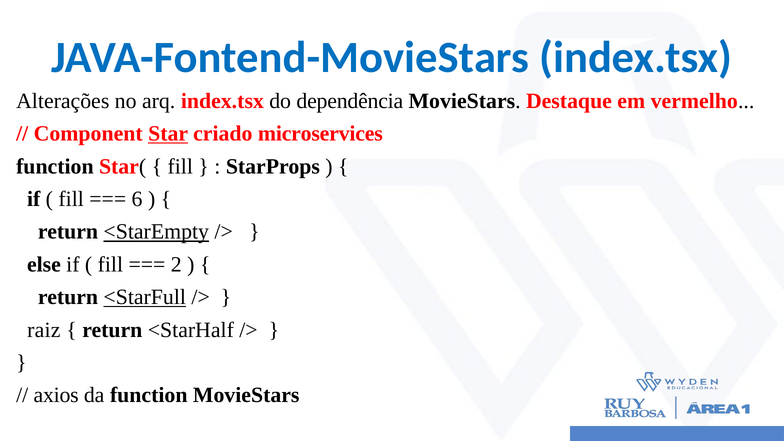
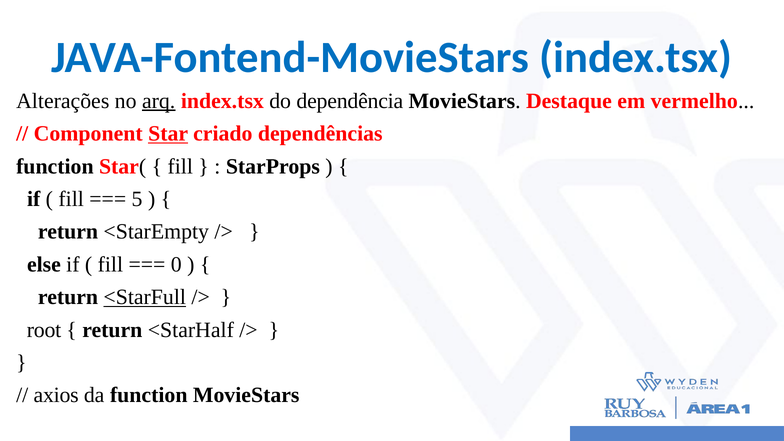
arq underline: none -> present
microservices: microservices -> dependências
6: 6 -> 5
<StarEmpty underline: present -> none
2: 2 -> 0
raiz: raiz -> root
